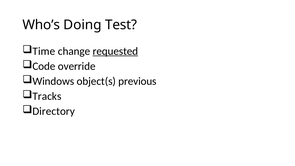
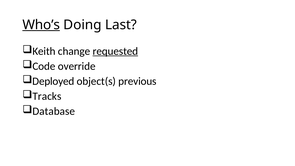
Who’s underline: none -> present
Test: Test -> Last
Time: Time -> Keith
Windows: Windows -> Deployed
Directory: Directory -> Database
